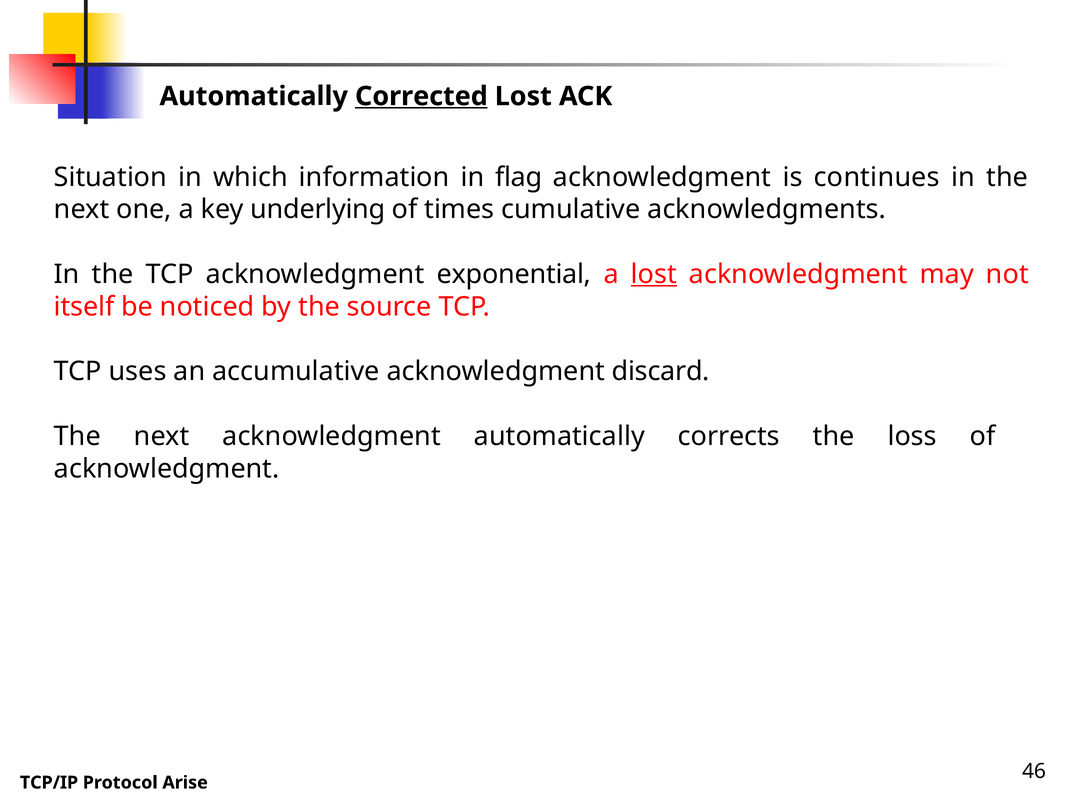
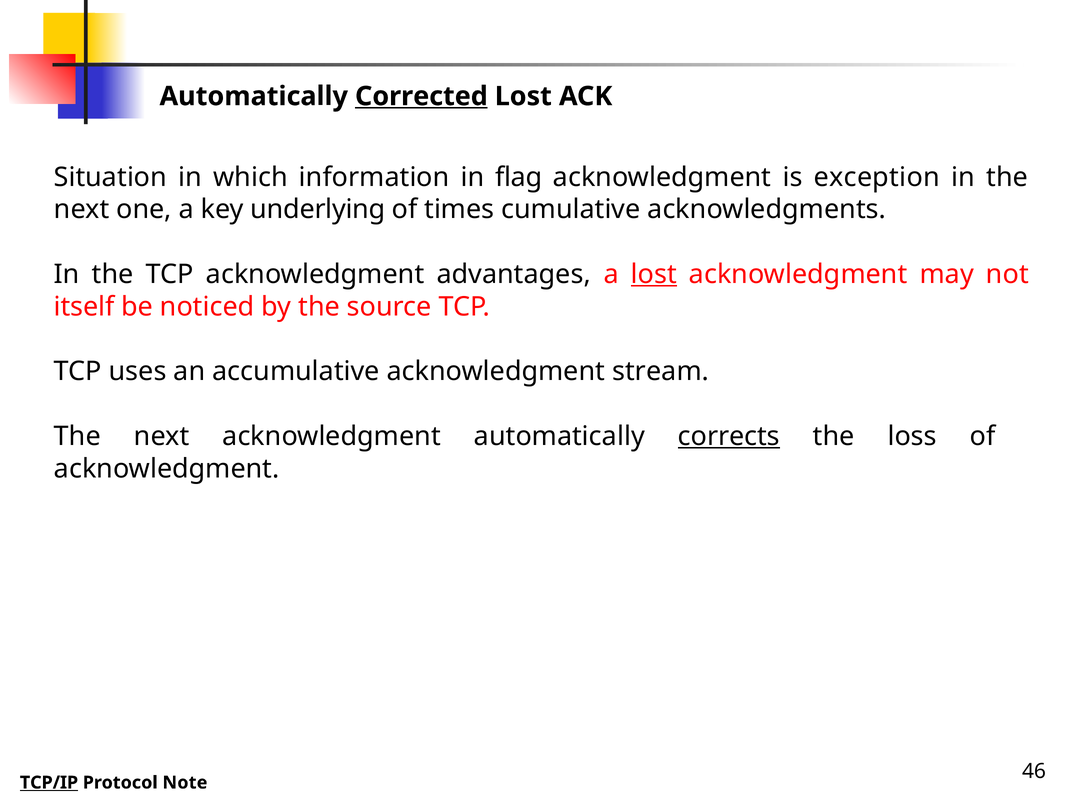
continues: continues -> exception
exponential: exponential -> advantages
discard: discard -> stream
corrects underline: none -> present
TCP/IP underline: none -> present
Arise: Arise -> Note
